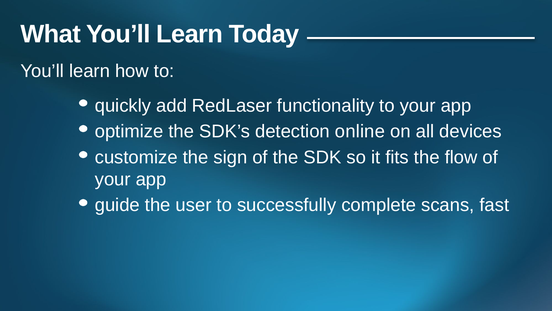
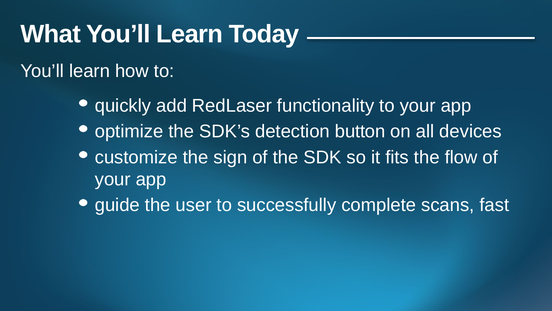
online: online -> button
